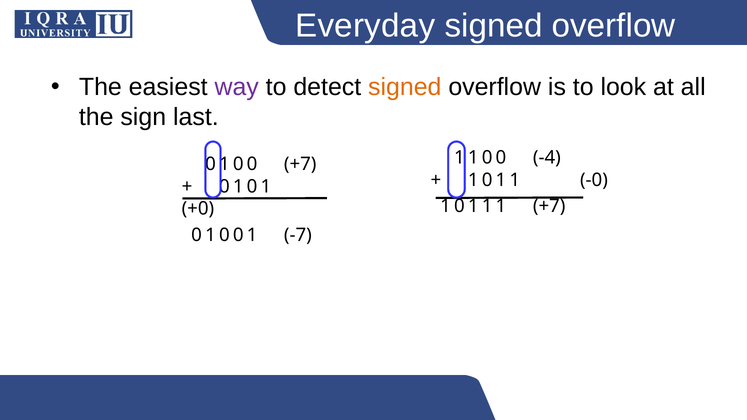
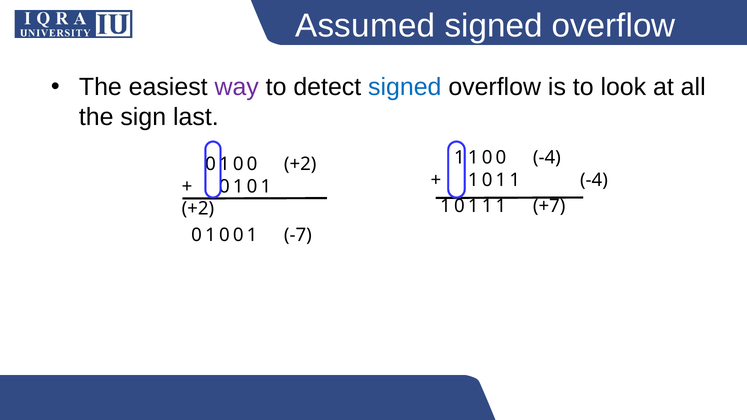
Everyday: Everyday -> Assumed
signed at (405, 87) colour: orange -> blue
+7 at (300, 164): +7 -> +2
-0 at (594, 180): -0 -> -4
+0 at (198, 209): +0 -> +2
